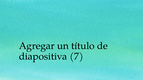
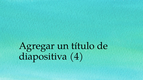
7: 7 -> 4
